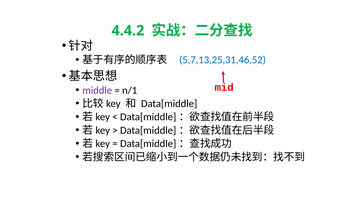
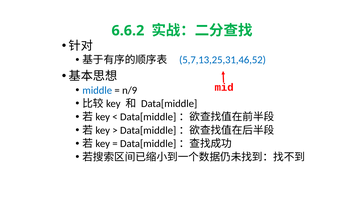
4.4.2: 4.4.2 -> 6.6.2
middle colour: purple -> blue
n/1: n/1 -> n/9
